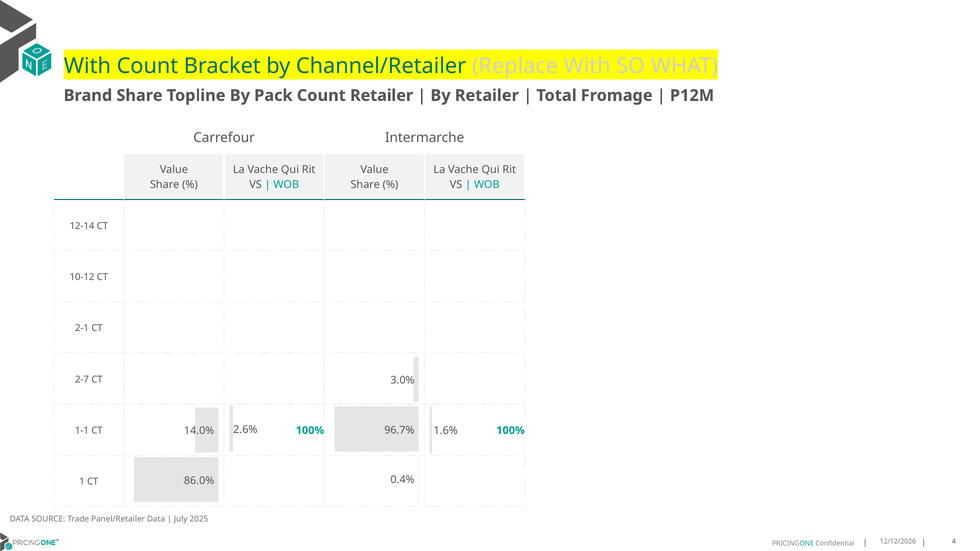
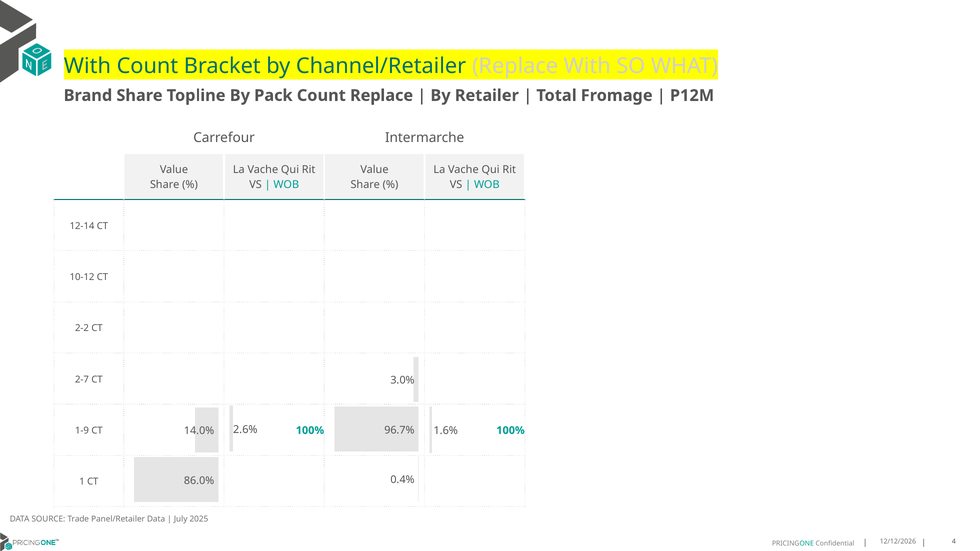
Count Retailer: Retailer -> Replace
2-1: 2-1 -> 2-2
1-1: 1-1 -> 1-9
